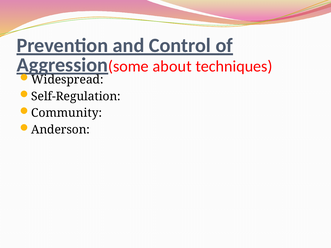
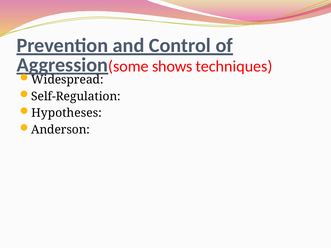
about: about -> shows
Community: Community -> Hypotheses
